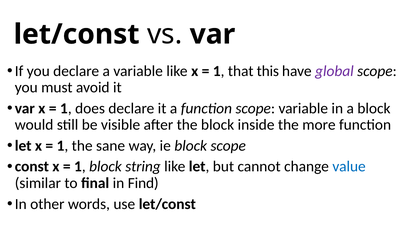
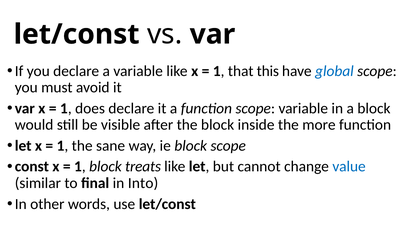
global colour: purple -> blue
string: string -> treats
Find: Find -> Into
